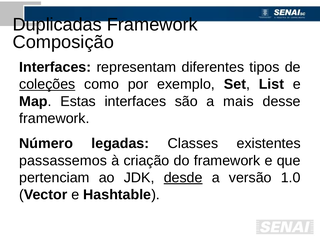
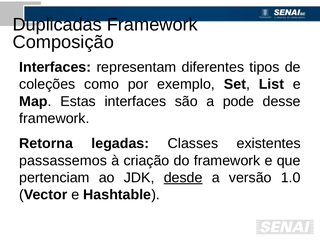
coleções underline: present -> none
mais: mais -> pode
Número: Número -> Retorna
